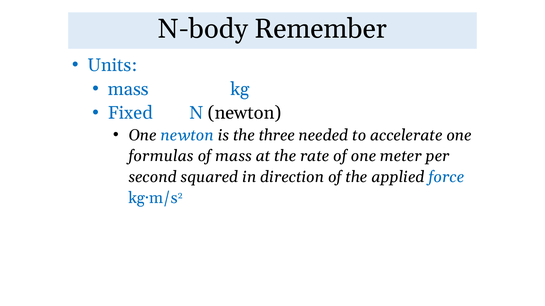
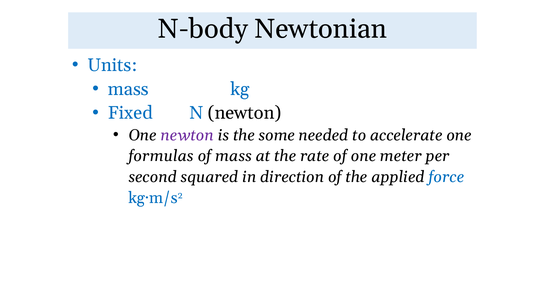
Remember: Remember -> Newtonian
newton at (187, 135) colour: blue -> purple
three: three -> some
